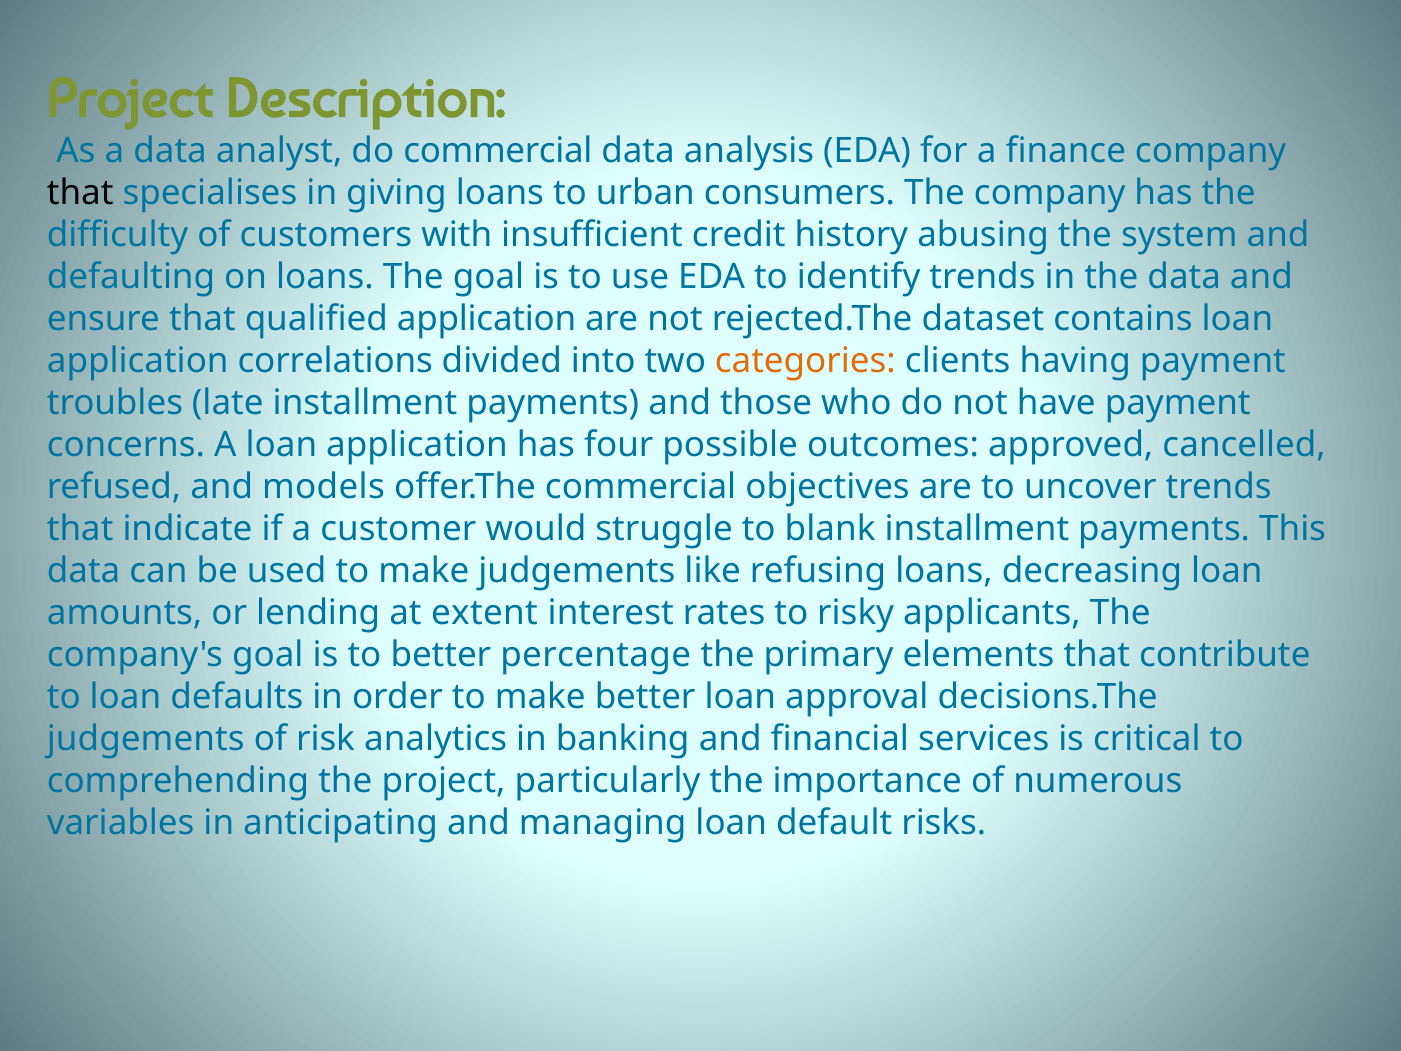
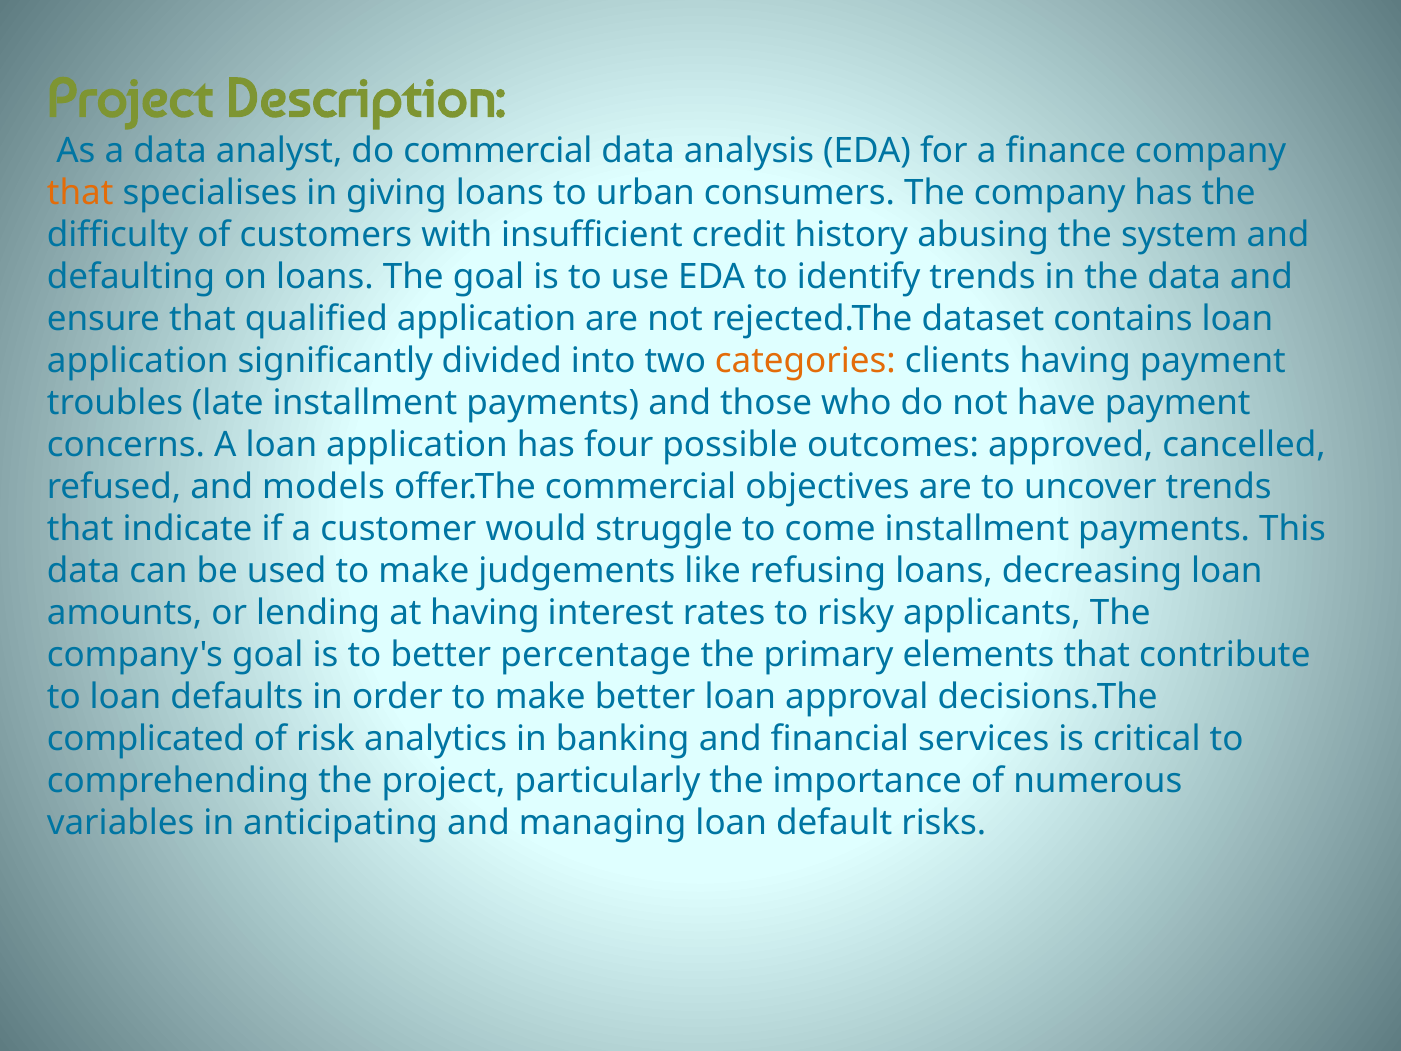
that at (80, 193) colour: black -> orange
correlations: correlations -> significantly
blank: blank -> come
at extent: extent -> having
judgements at (146, 739): judgements -> complicated
